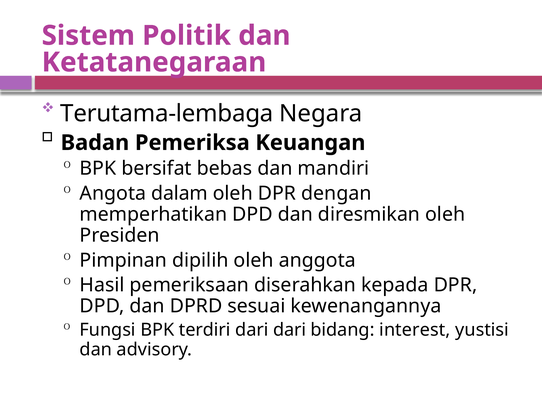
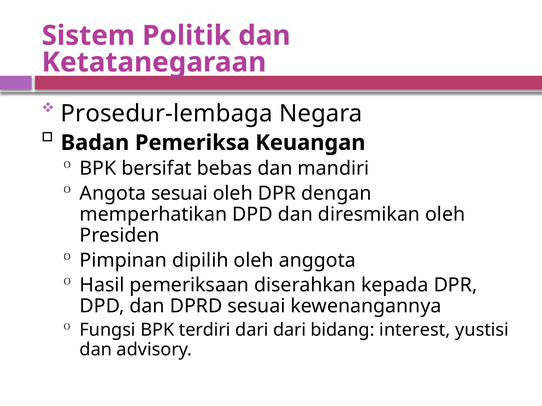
Terutama-lembaga: Terutama-lembaga -> Prosedur-lembaga
Angota dalam: dalam -> sesuai
